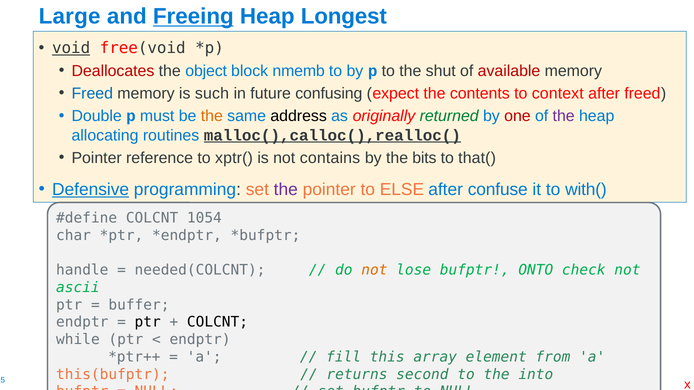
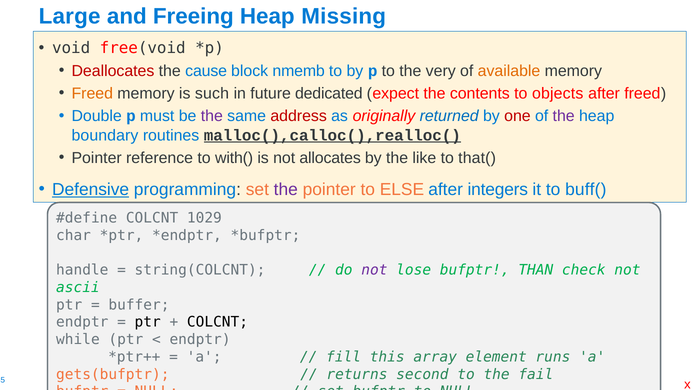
Freeing underline: present -> none
Longest: Longest -> Missing
void underline: present -> none
object: object -> cause
shut: shut -> very
available colour: red -> orange
Freed at (92, 94) colour: blue -> orange
confusing: confusing -> dedicated
context: context -> objects
the at (212, 116) colour: orange -> purple
address colour: black -> red
returned colour: green -> blue
allocating: allocating -> boundary
xptr(: xptr( -> with(
contains: contains -> allocates
bits: bits -> like
confuse: confuse -> integers
with(: with( -> buff(
1054: 1054 -> 1029
needed(COLCNT: needed(COLCNT -> string(COLCNT
not at (374, 270) colour: orange -> purple
ONTO: ONTO -> THAN
from: from -> runs
this(bufptr: this(bufptr -> gets(bufptr
into: into -> fail
